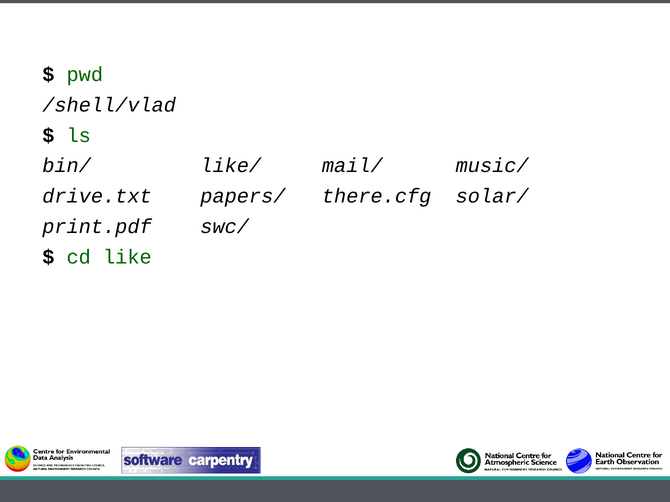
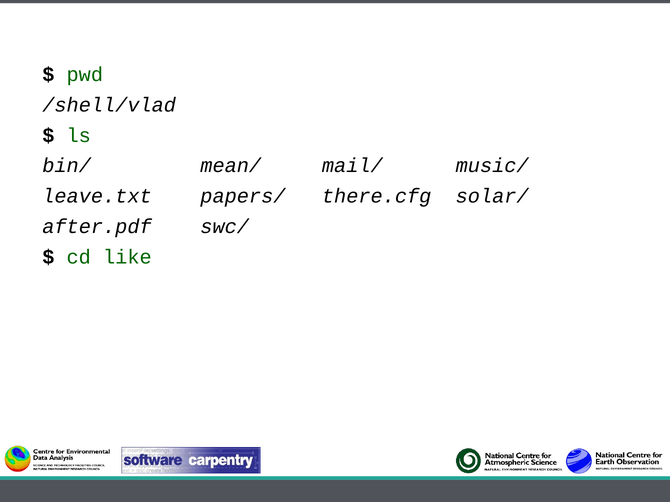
like/: like/ -> mean/
drive.txt: drive.txt -> leave.txt
print.pdf: print.pdf -> after.pdf
